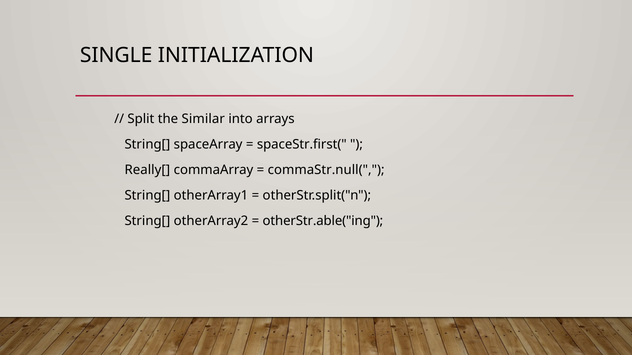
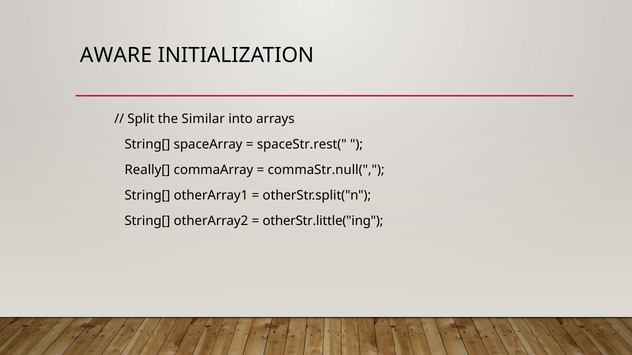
SINGLE: SINGLE -> AWARE
spaceStr.first(: spaceStr.first( -> spaceStr.rest(
otherStr.able("ing: otherStr.able("ing -> otherStr.little("ing
